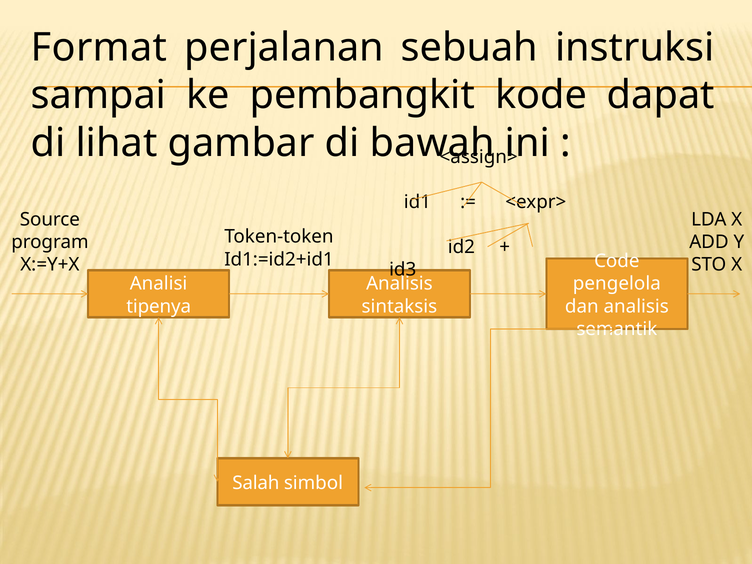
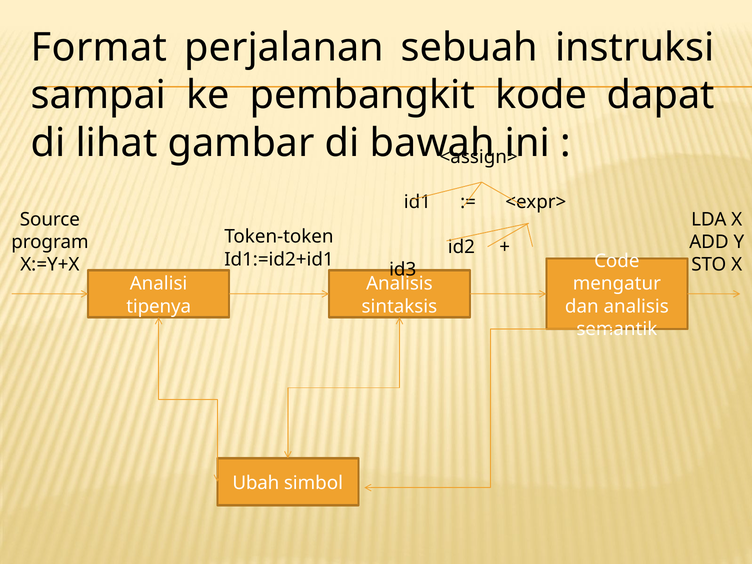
pengelola: pengelola -> mengatur
Salah: Salah -> Ubah
